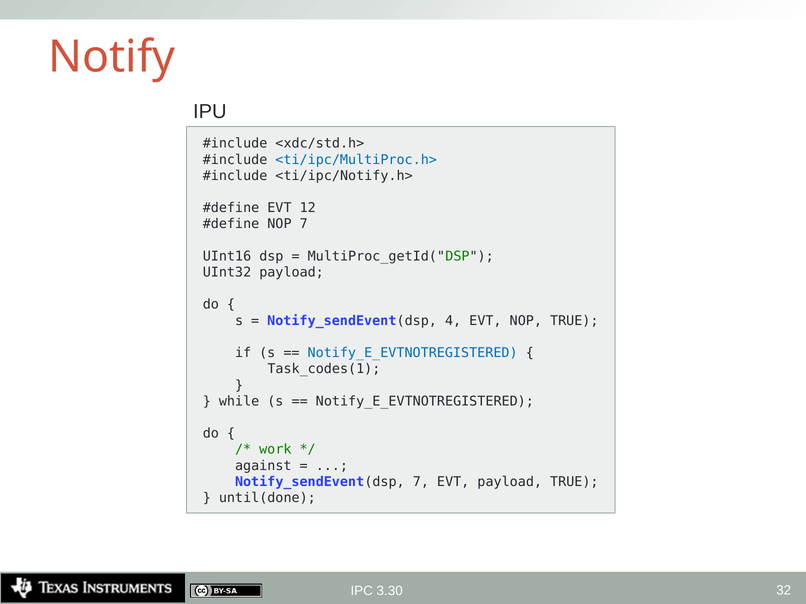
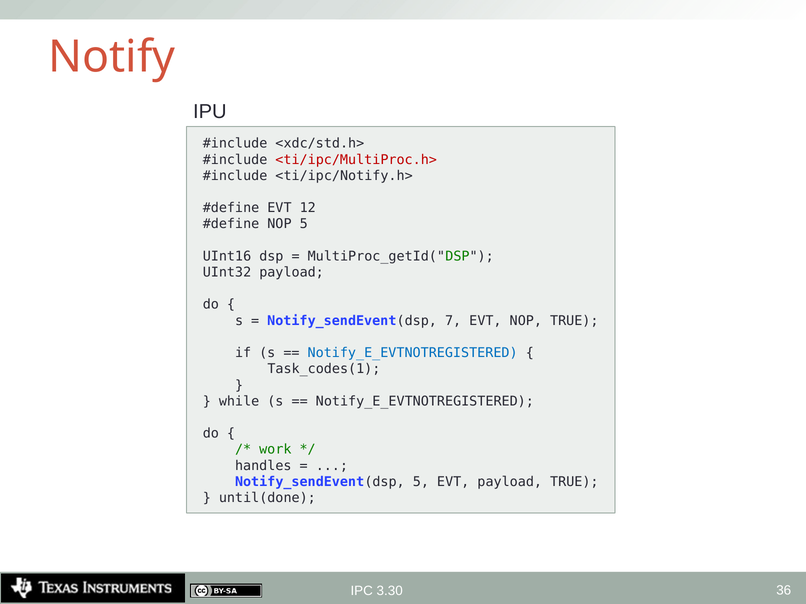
<ti/ipc/MultiProc.h> colour: blue -> red
NOP 7: 7 -> 5
4: 4 -> 7
against: against -> handles
Notify_sendEvent(dsp 7: 7 -> 5
32: 32 -> 36
